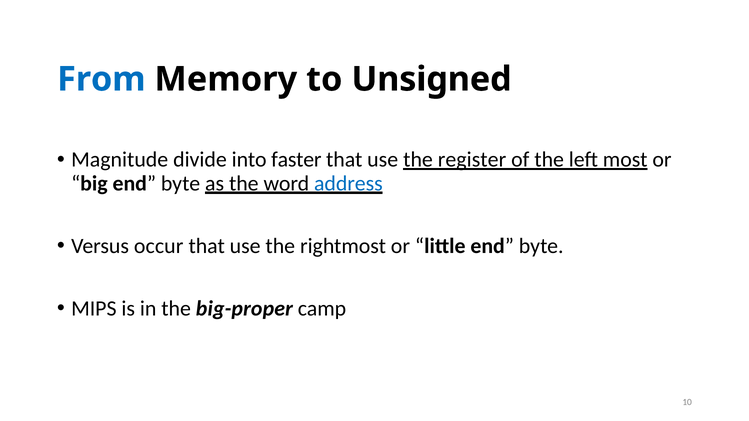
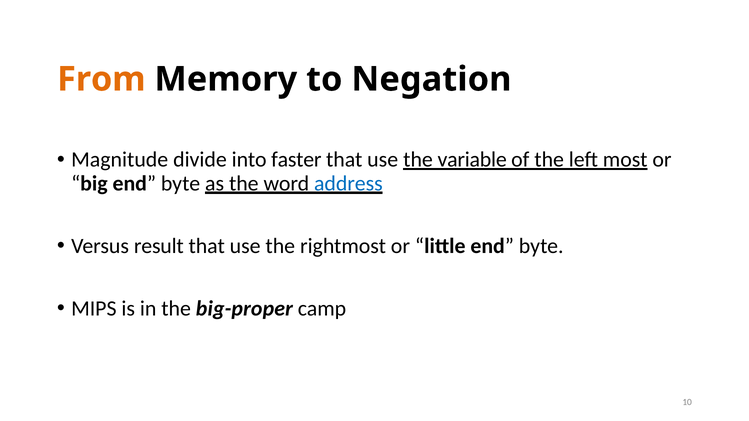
From colour: blue -> orange
Unsigned: Unsigned -> Negation
register: register -> variable
occur: occur -> result
